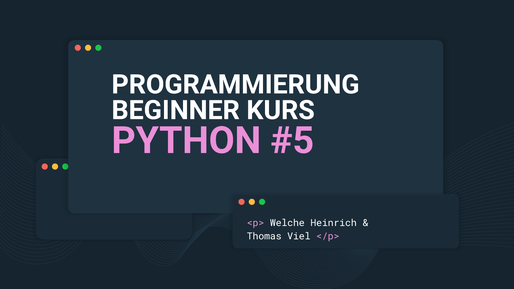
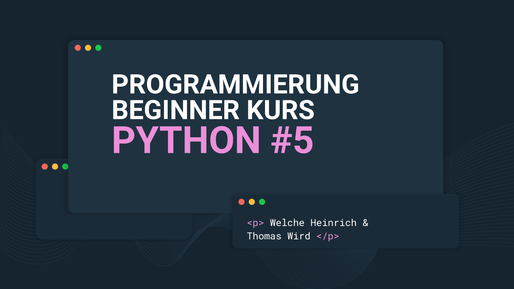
Viel: Viel -> Wird
